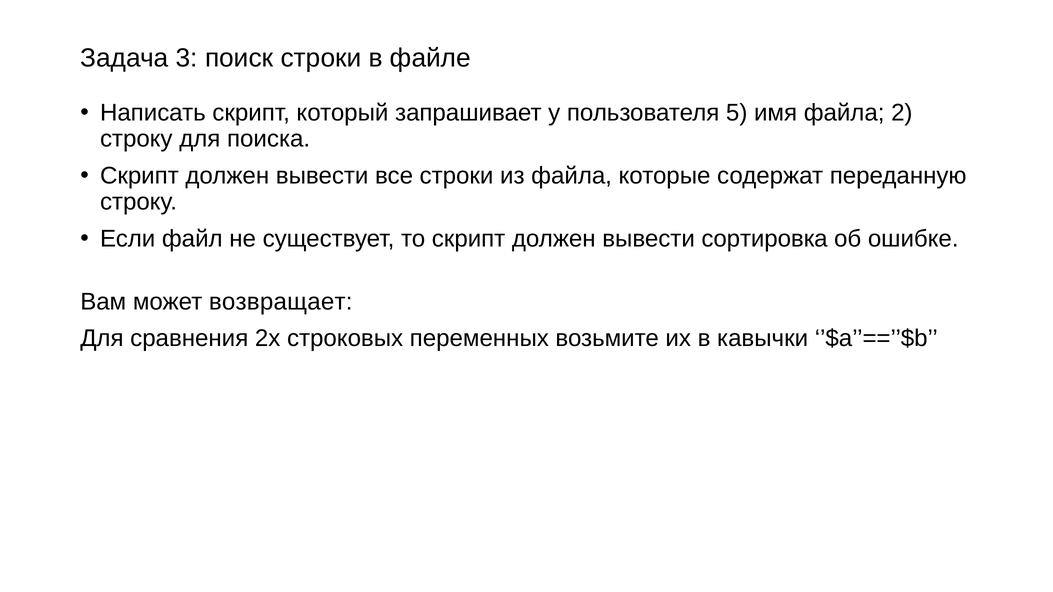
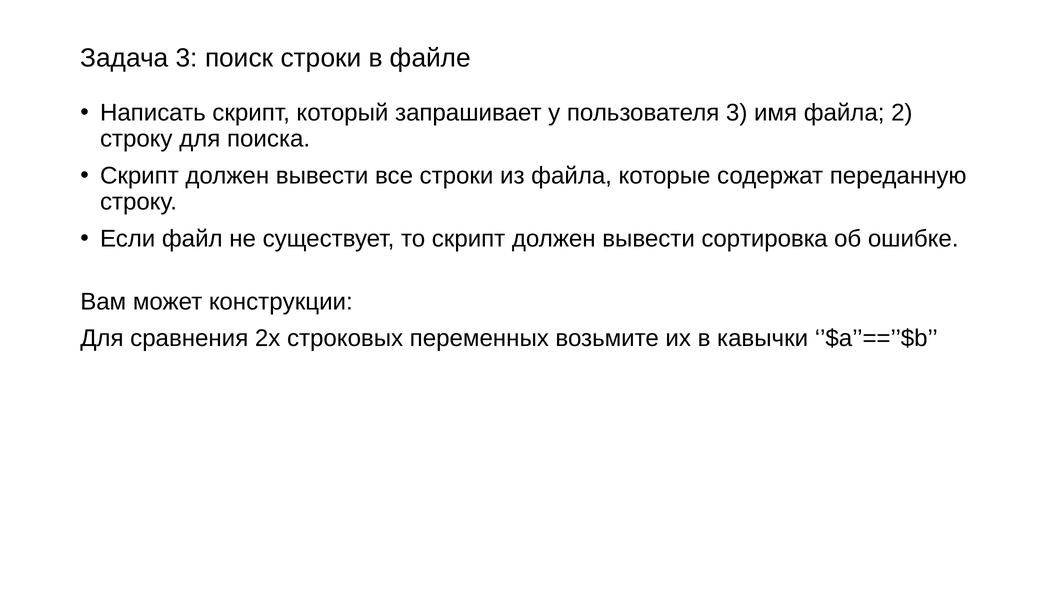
пользователя 5: 5 -> 3
возвращает: возвращает -> конструкции
